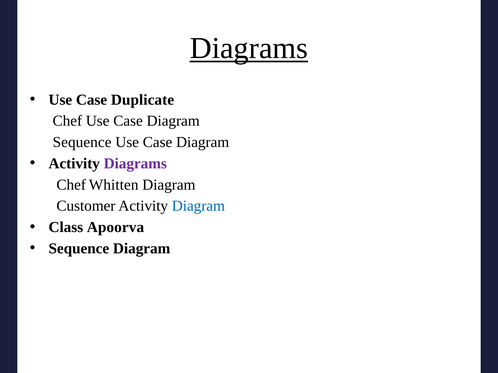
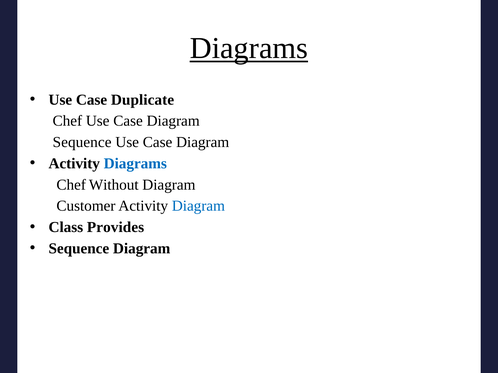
Diagrams at (135, 164) colour: purple -> blue
Whitten: Whitten -> Without
Apoorva: Apoorva -> Provides
